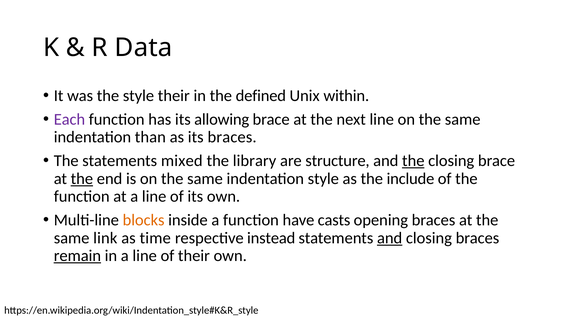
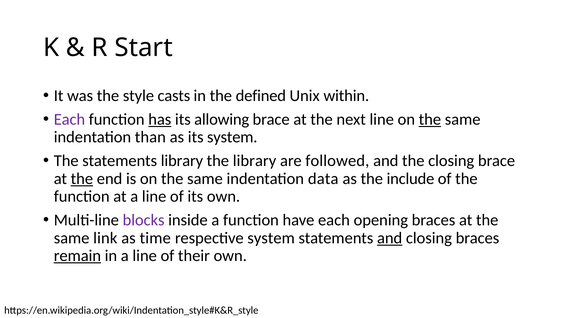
Data: Data -> Start
style their: their -> casts
has underline: none -> present
the at (430, 119) underline: none -> present
its braces: braces -> system
statements mixed: mixed -> library
structure: structure -> followed
the at (413, 161) underline: present -> none
indentation style: style -> data
blocks colour: orange -> purple
have casts: casts -> each
respective instead: instead -> system
